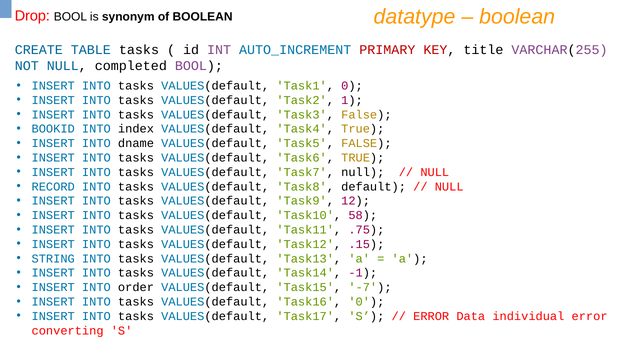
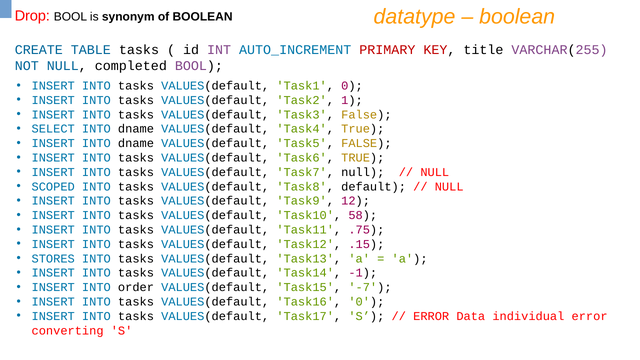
BOOKID: BOOKID -> SELECT
index at (136, 129): index -> dname
RECORD: RECORD -> SCOPED
STRING: STRING -> STORES
